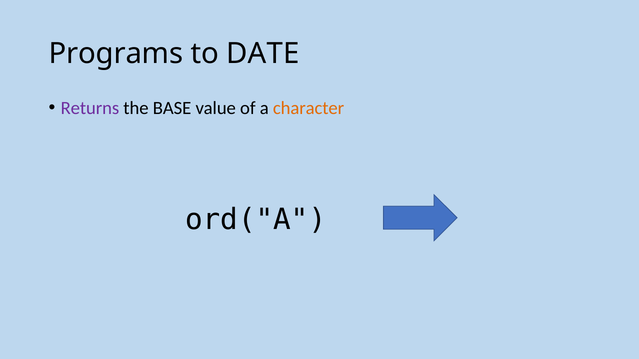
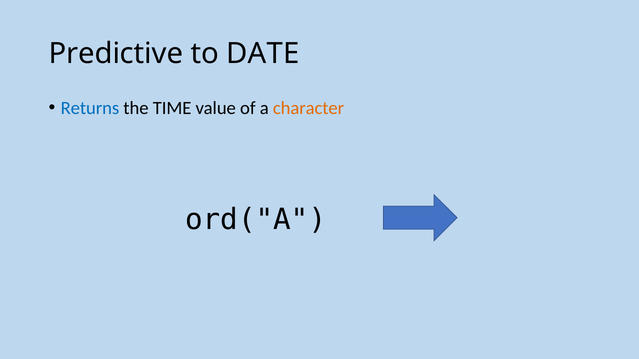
Programs: Programs -> Predictive
Returns colour: purple -> blue
BASE: BASE -> TIME
